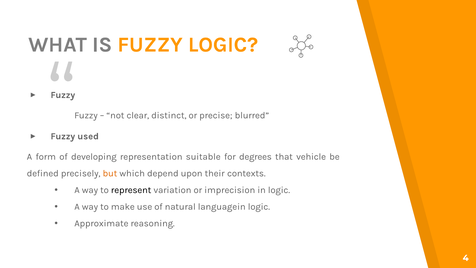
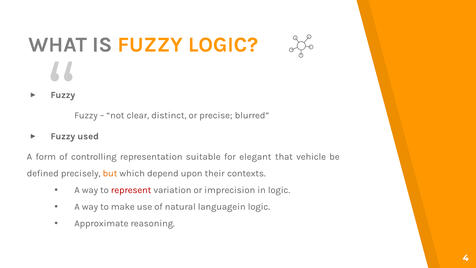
developing: developing -> controlling
degrees: degrees -> elegant
represent colour: black -> red
